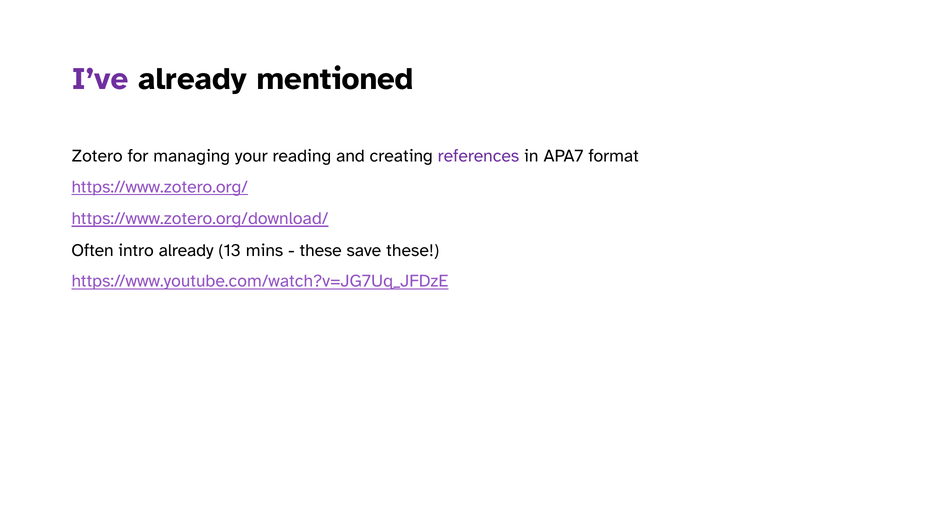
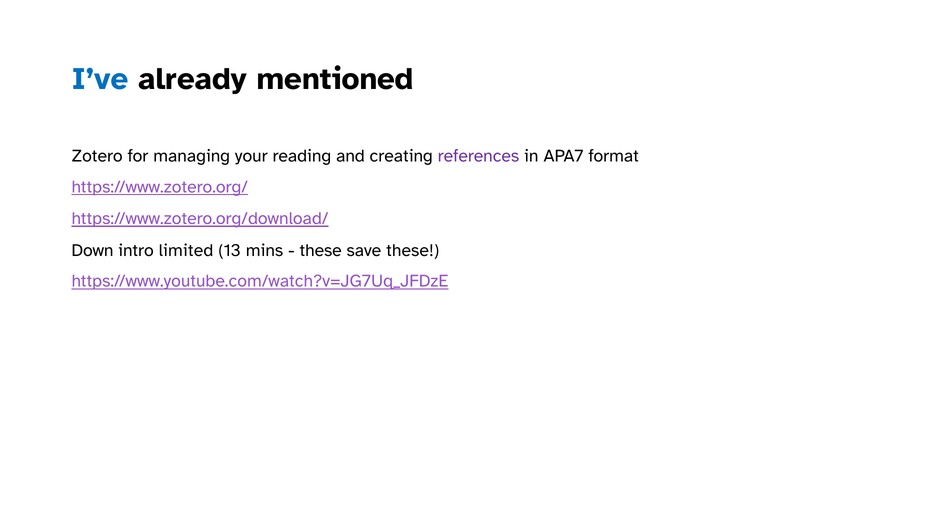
I’ve colour: purple -> blue
Often: Often -> Down
intro already: already -> limited
